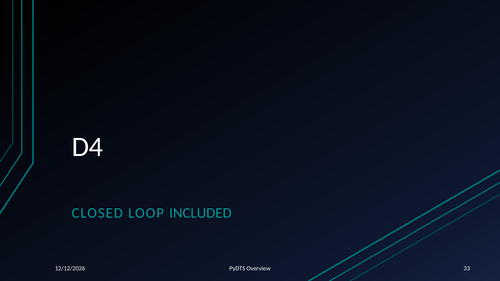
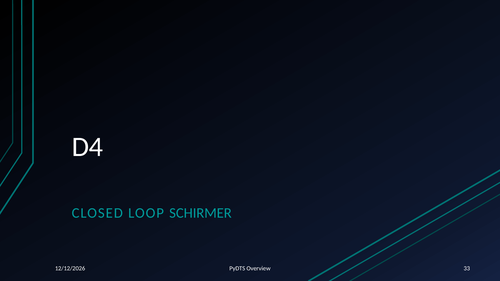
INCLUDED: INCLUDED -> SCHIRMER
